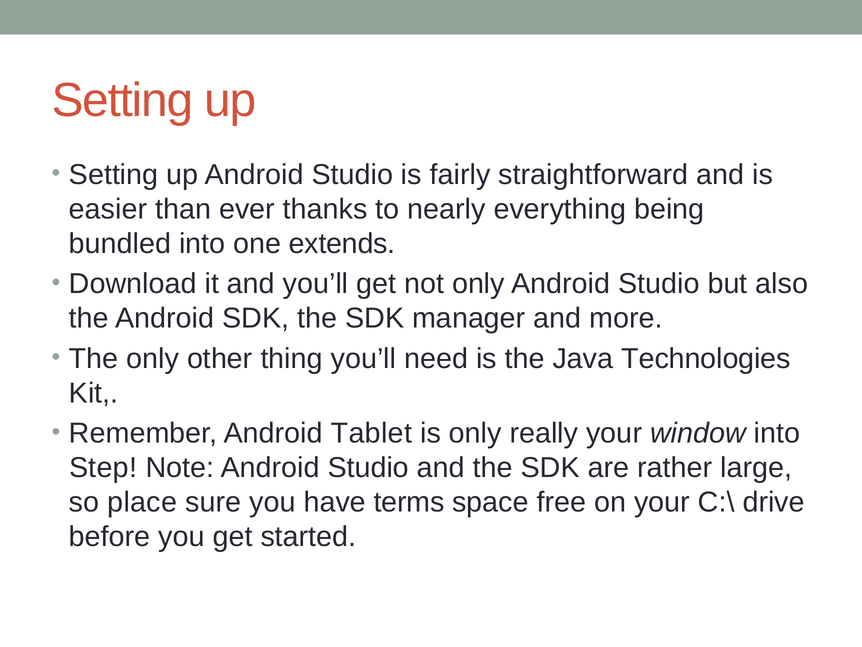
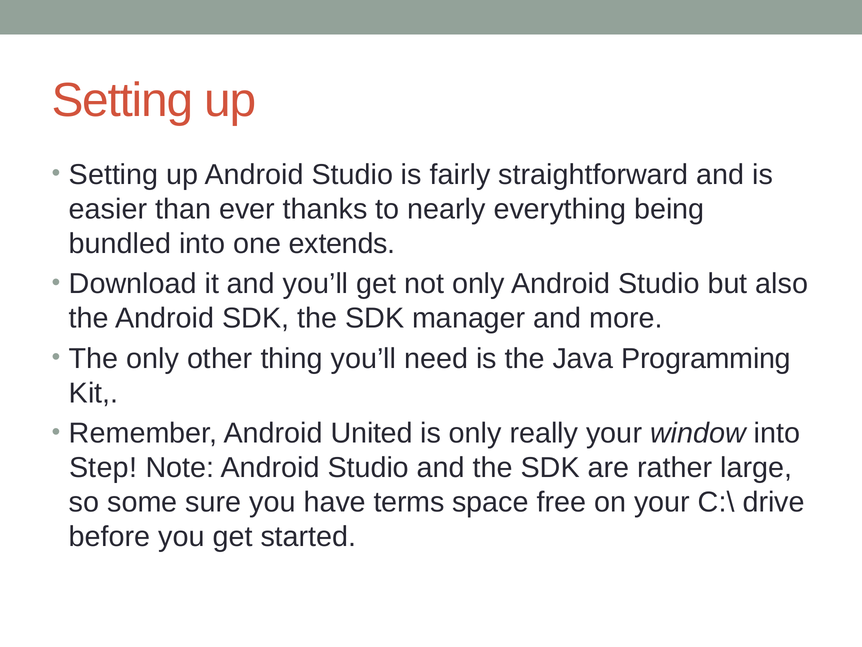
Technologies: Technologies -> Programming
Tablet: Tablet -> United
place: place -> some
